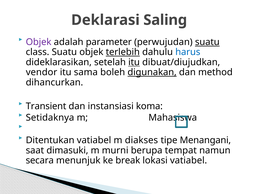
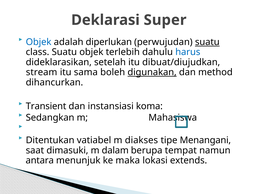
Saling: Saling -> Super
Objek at (39, 42) colour: purple -> blue
parameter: parameter -> diperlukan
terlebih underline: present -> none
itu at (134, 62) underline: present -> none
vendor: vendor -> stream
Setidaknya: Setidaknya -> Sedangkan
murni: murni -> dalam
secara: secara -> antara
break: break -> maka
lokasi vatiabel: vatiabel -> extends
